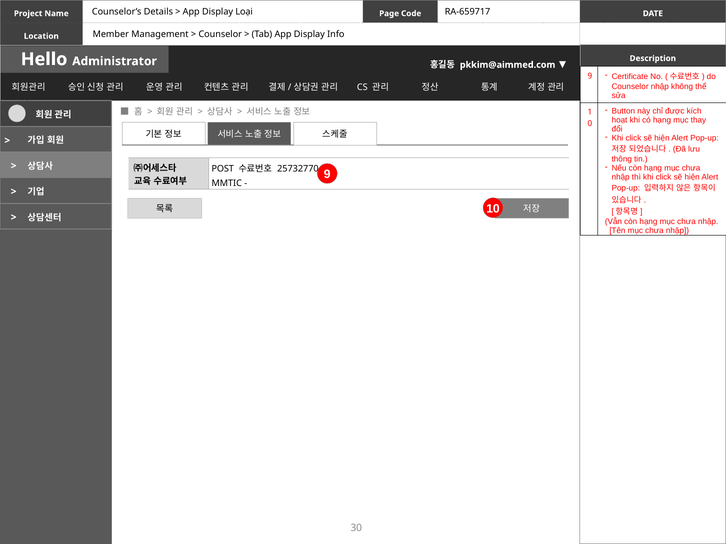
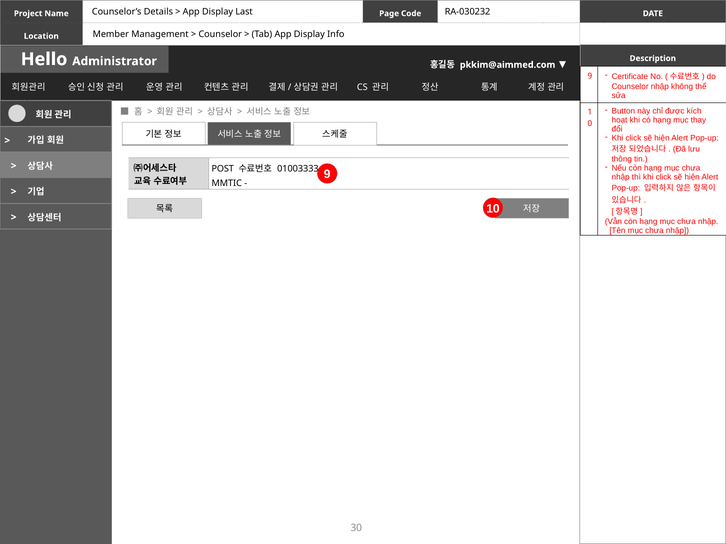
Loại: Loại -> Last
RA-659717: RA-659717 -> RA-030232
25732770: 25732770 -> 01003333
